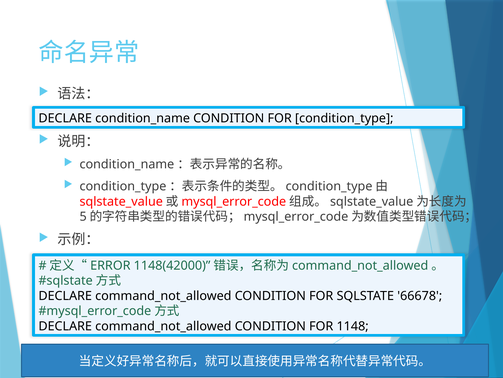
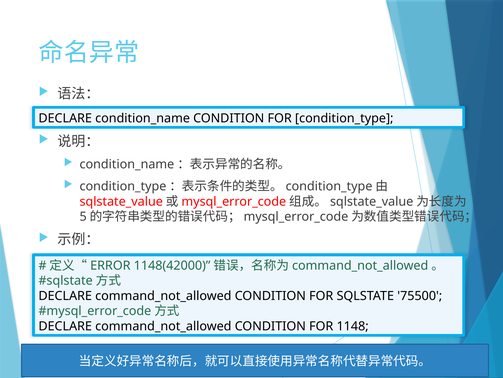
66678: 66678 -> 75500
